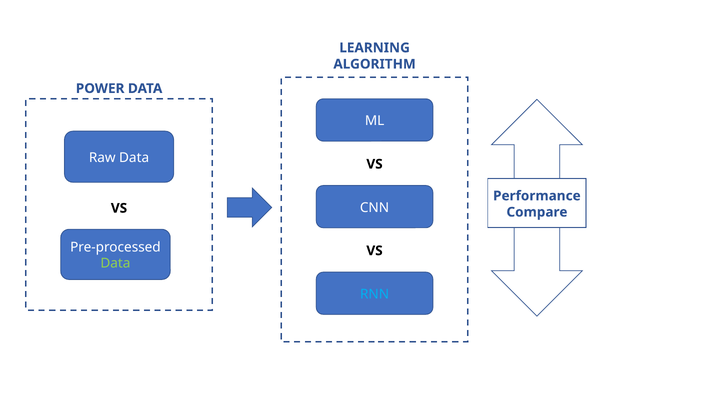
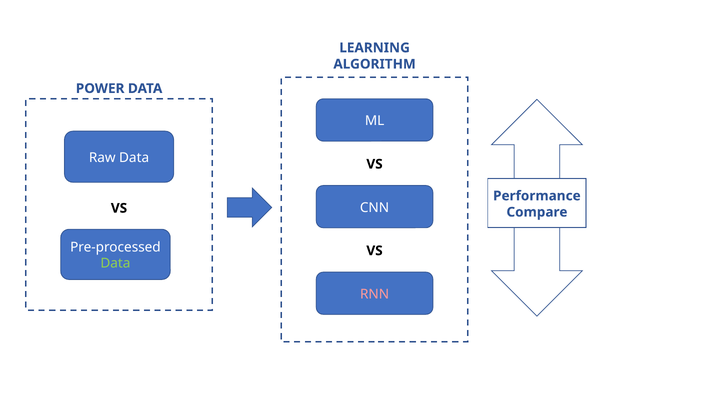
RNN colour: light blue -> pink
